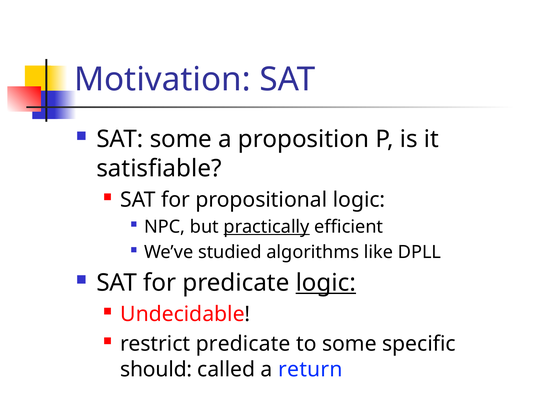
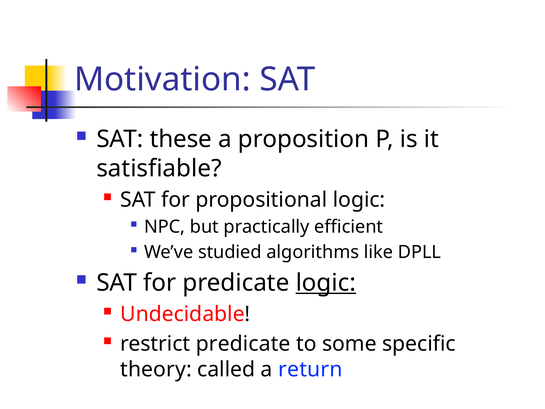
SAT some: some -> these
practically underline: present -> none
should: should -> theory
